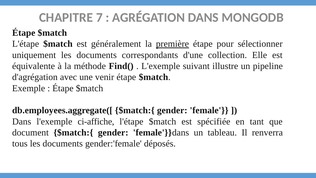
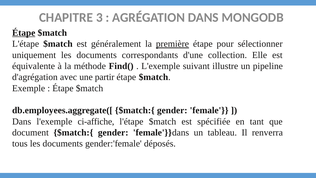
7: 7 -> 3
Étape at (24, 33) underline: none -> present
venir: venir -> partir
